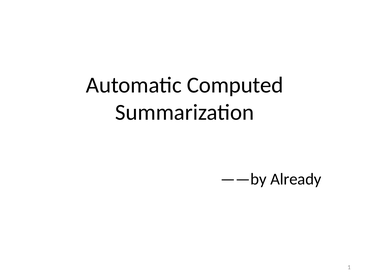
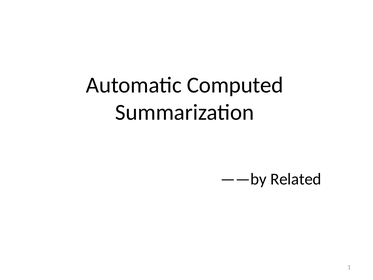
Already: Already -> Related
